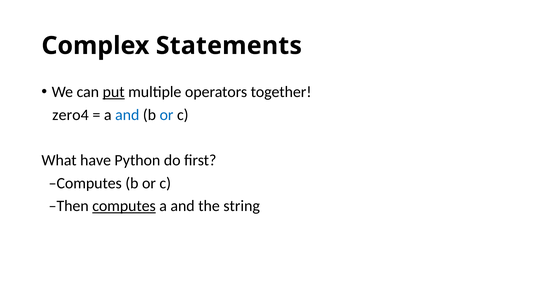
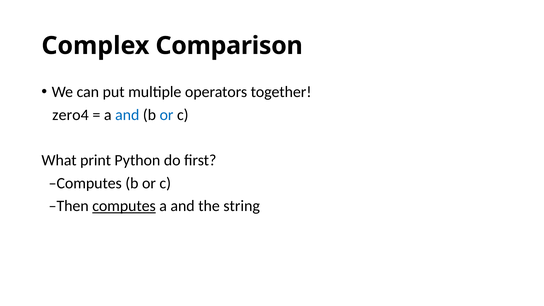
Statements: Statements -> Comparison
put underline: present -> none
have: have -> print
